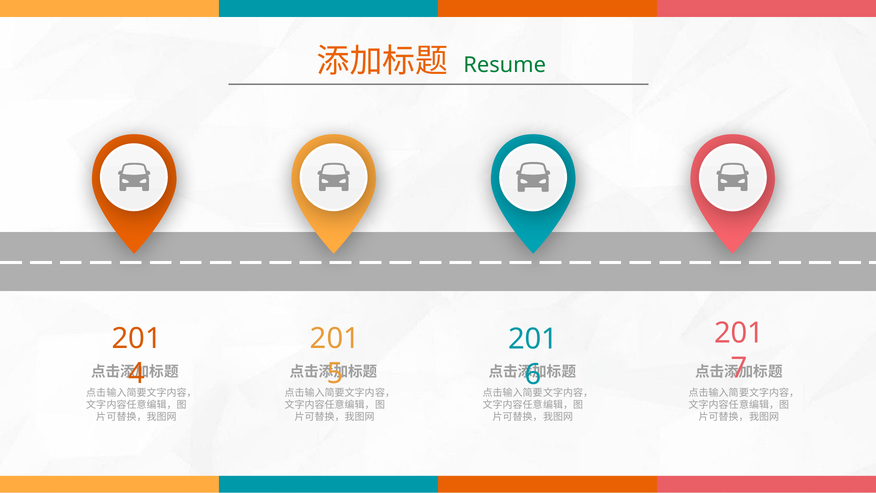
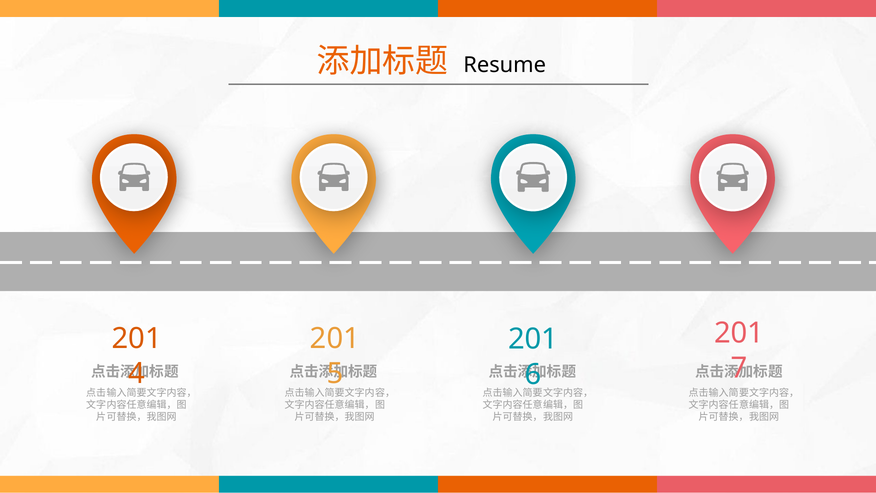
Resume colour: green -> black
